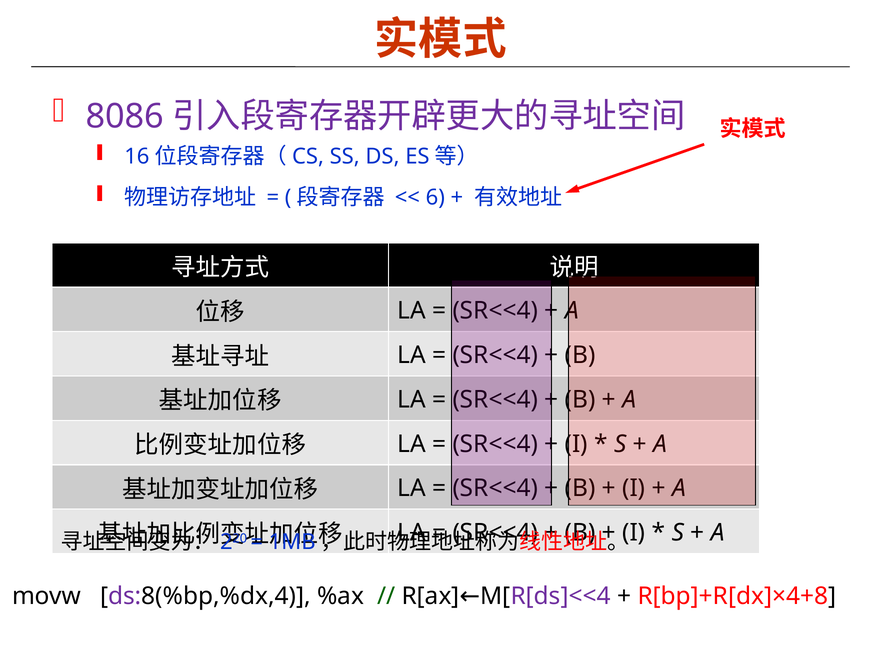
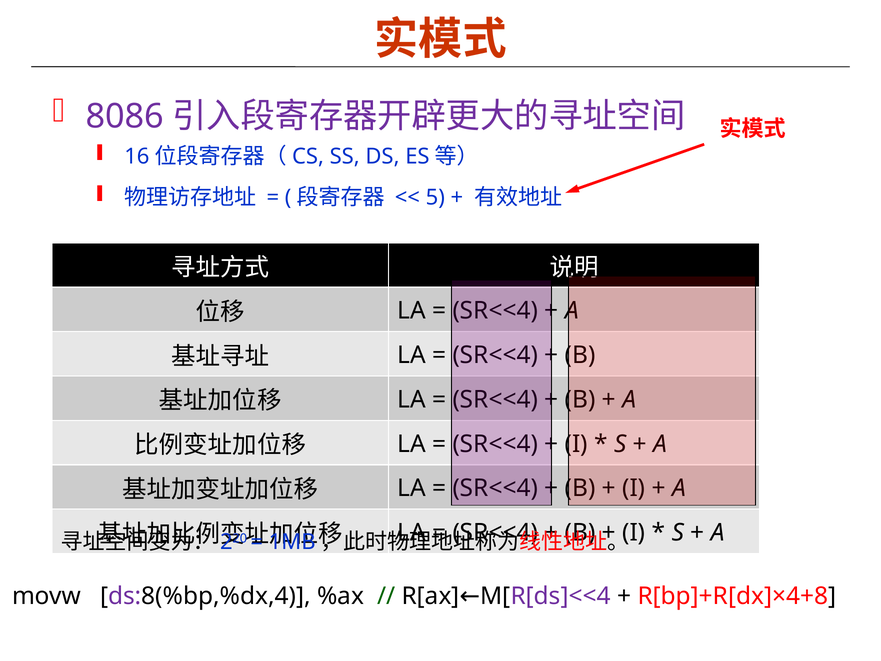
6: 6 -> 5
